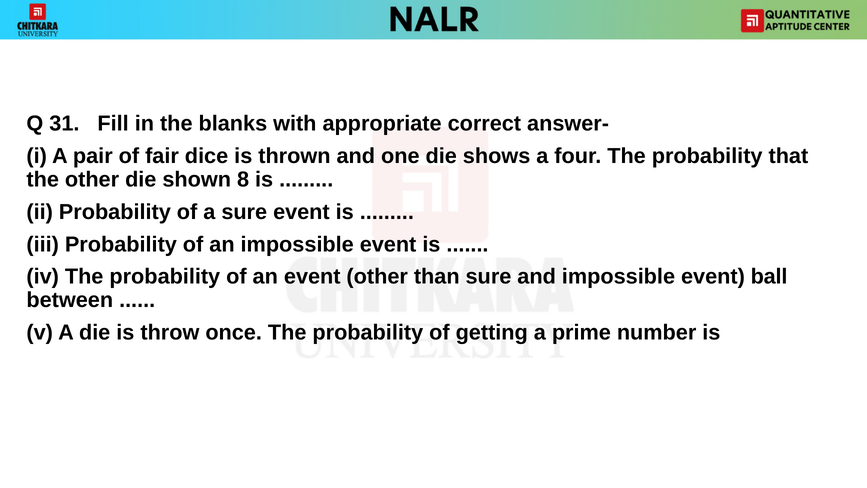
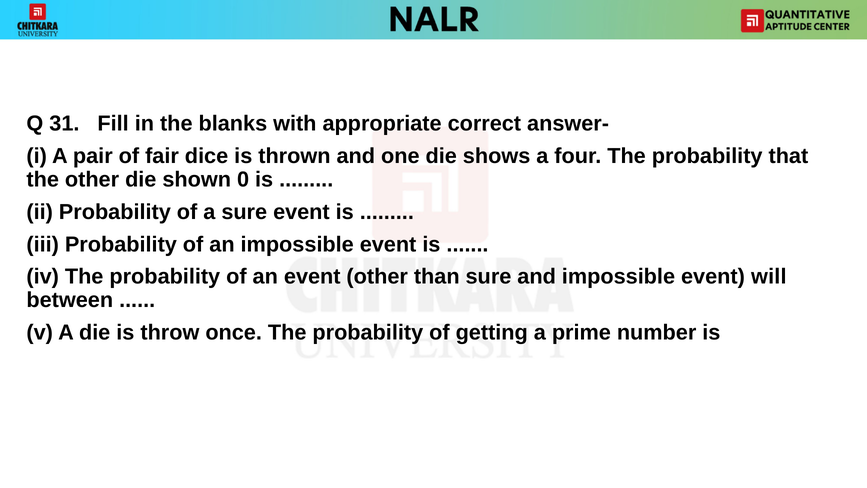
8: 8 -> 0
ball: ball -> will
